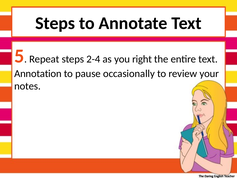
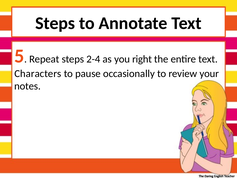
Annotation: Annotation -> Characters
